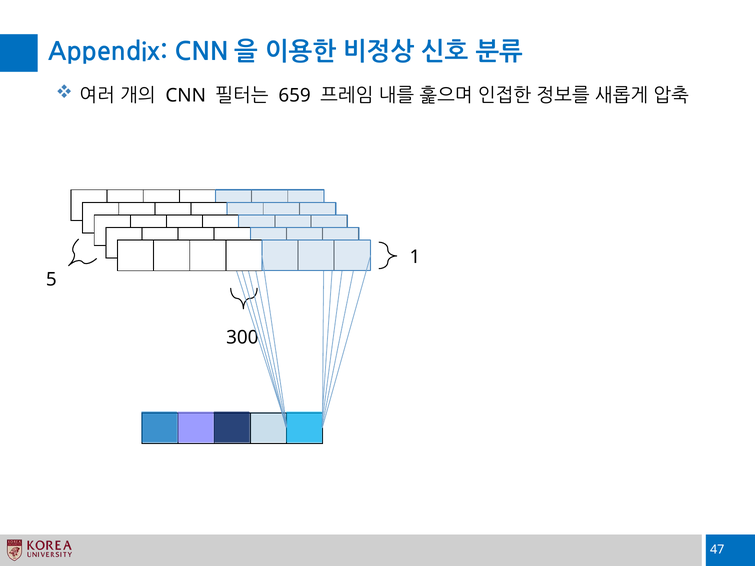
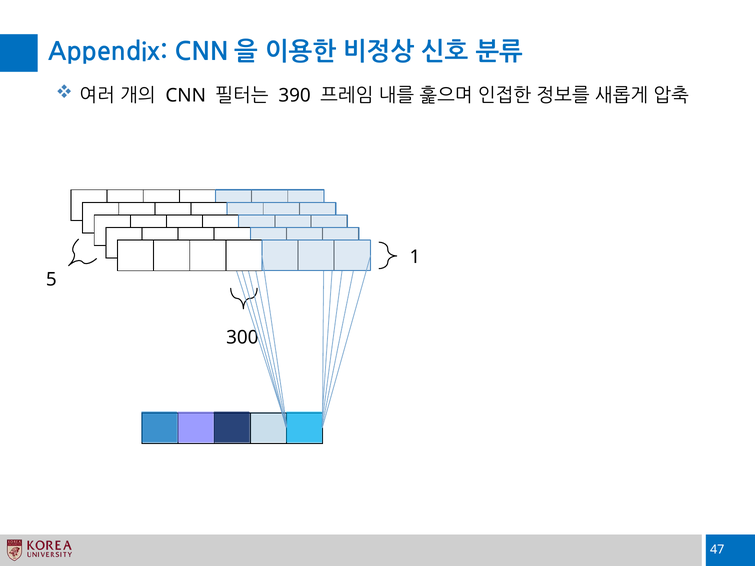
659: 659 -> 390
